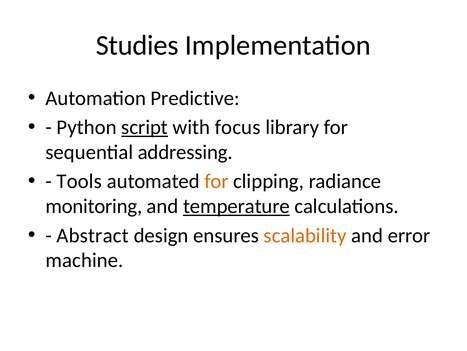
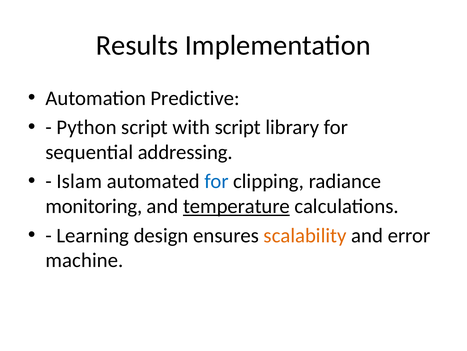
Studies: Studies -> Results
script at (145, 127) underline: present -> none
with focus: focus -> script
Tools: Tools -> Islam
for at (216, 181) colour: orange -> blue
Abstract: Abstract -> Learning
